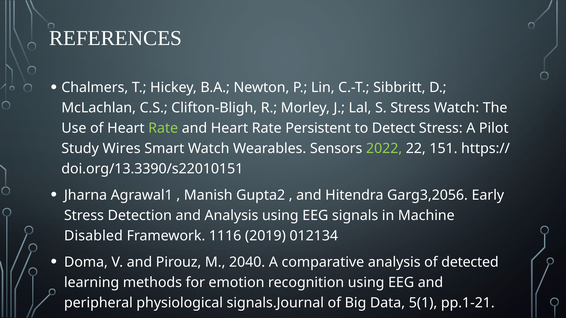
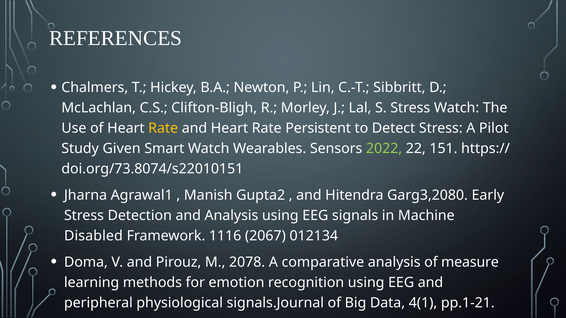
Rate at (163, 128) colour: light green -> yellow
Wires: Wires -> Given
doi.org/13.3390/s22010151: doi.org/13.3390/s22010151 -> doi.org/73.8074/s22010151
Garg3,2056: Garg3,2056 -> Garg3,2080
2019: 2019 -> 2067
2040: 2040 -> 2078
detected: detected -> measure
5(1: 5(1 -> 4(1
